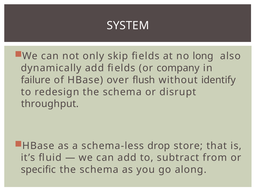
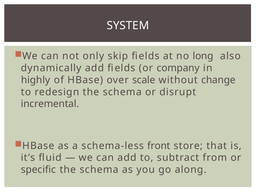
failure: failure -> highly
flush: flush -> scale
identify: identify -> change
throughput: throughput -> incremental
drop: drop -> front
